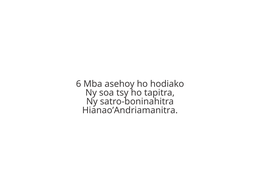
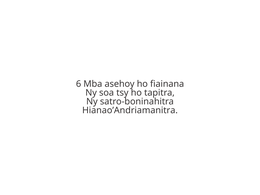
hodiako: hodiako -> fiainana
